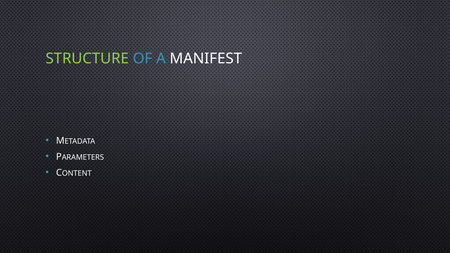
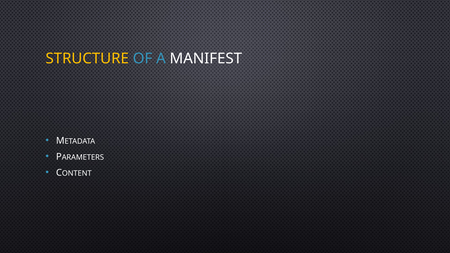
STRUCTURE colour: light green -> yellow
